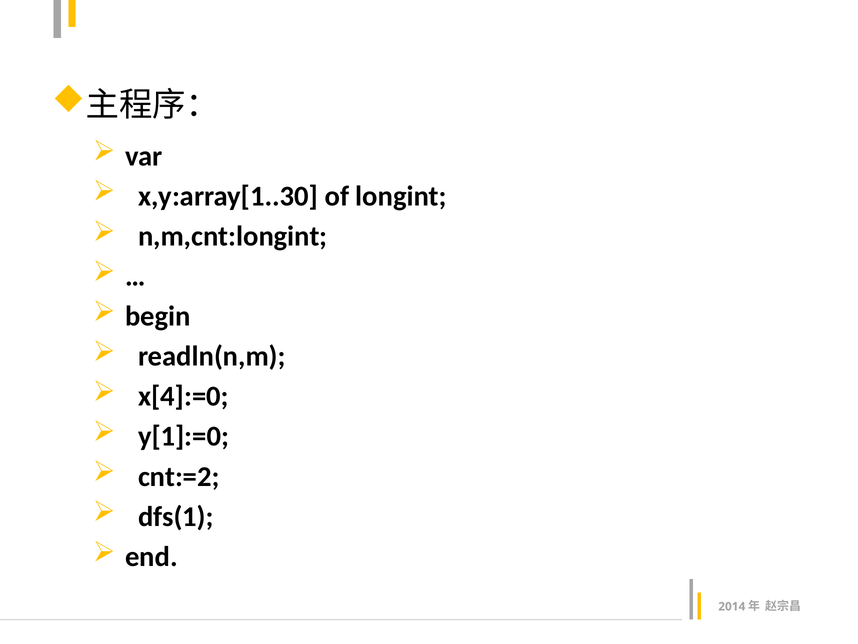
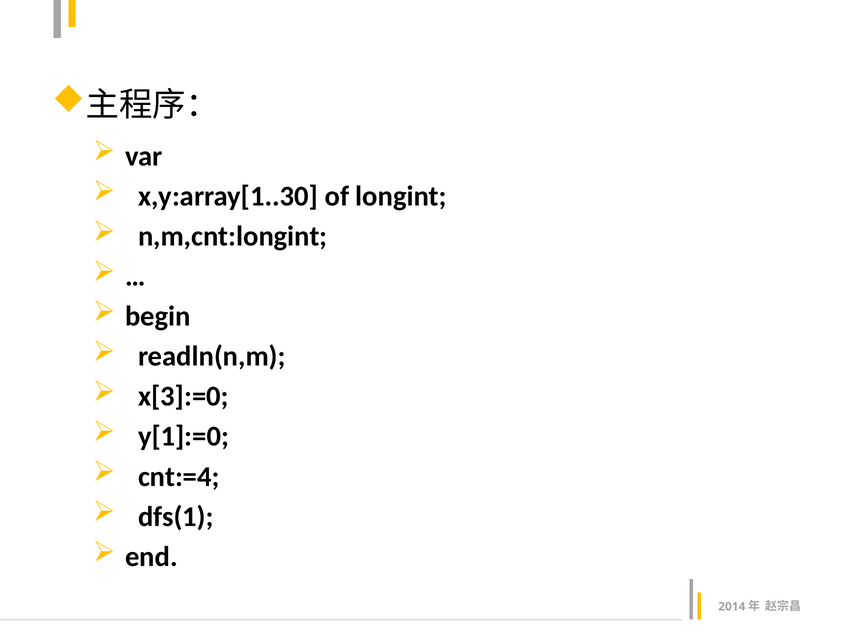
x[4]:=0: x[4]:=0 -> x[3]:=0
cnt:=2: cnt:=2 -> cnt:=4
